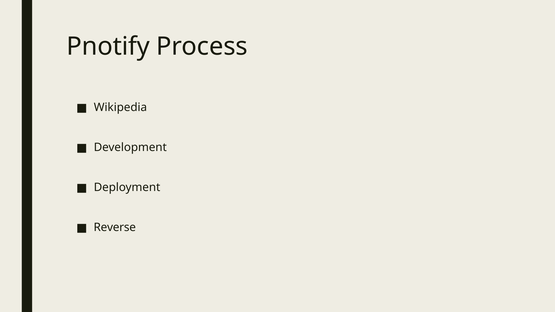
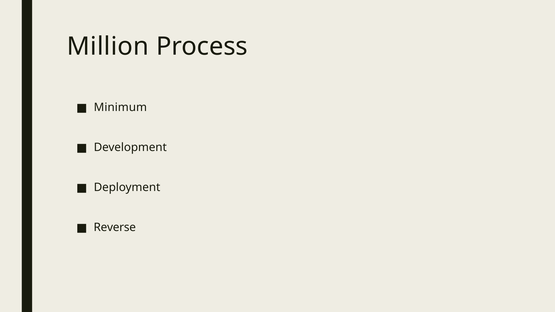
Pnotify: Pnotify -> Million
Wikipedia: Wikipedia -> Minimum
